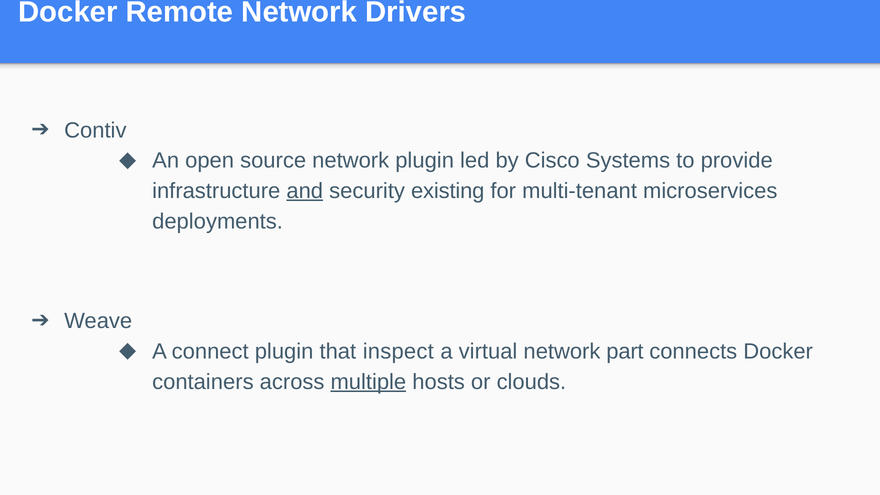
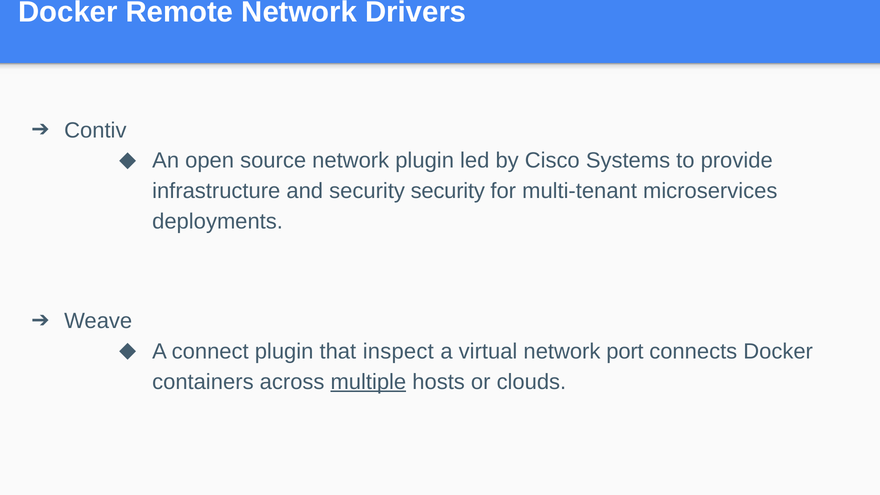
and underline: present -> none
security existing: existing -> security
part: part -> port
